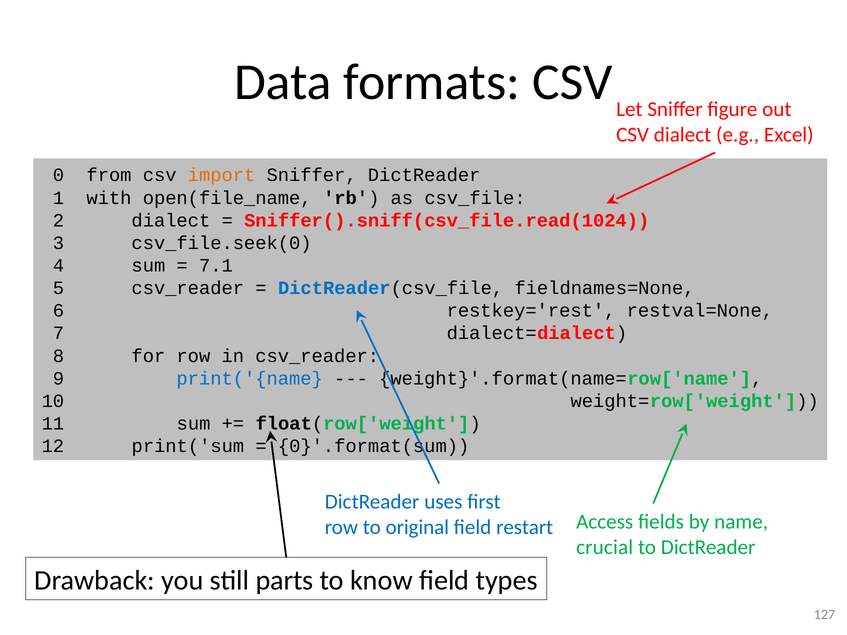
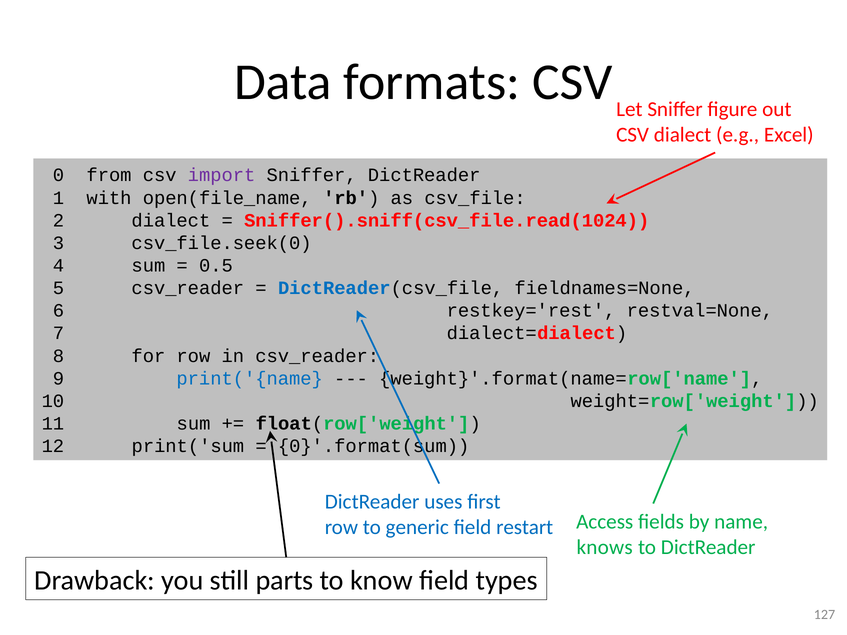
import colour: orange -> purple
7.1: 7.1 -> 0.5
original: original -> generic
crucial: crucial -> knows
